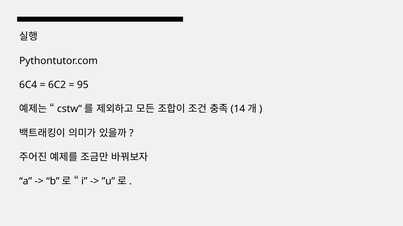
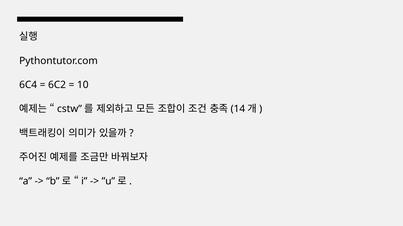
95: 95 -> 10
